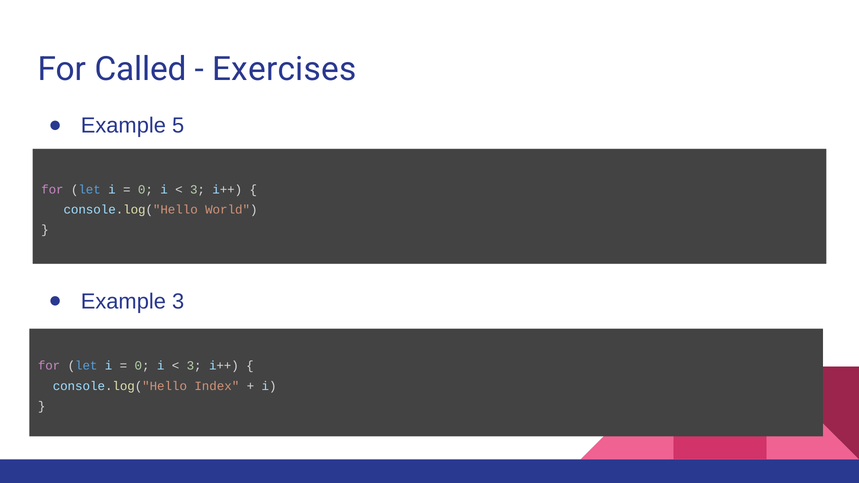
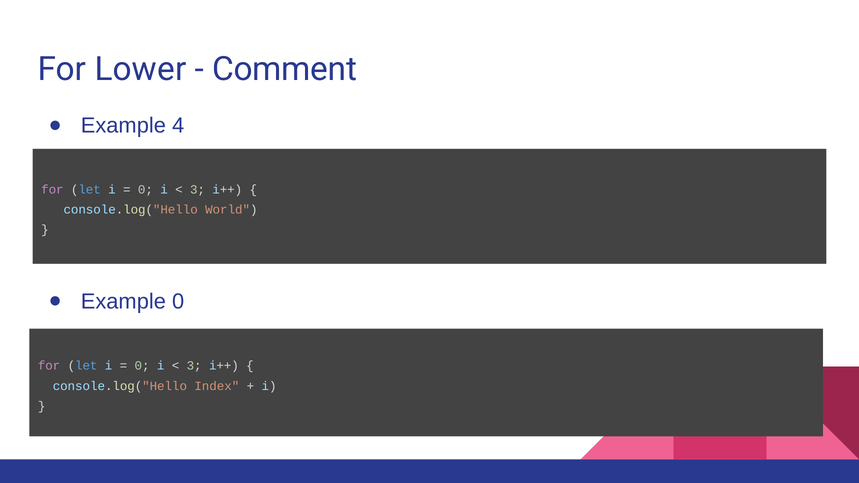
Called: Called -> Lower
Exercises: Exercises -> Comment
5: 5 -> 4
Example 3: 3 -> 0
